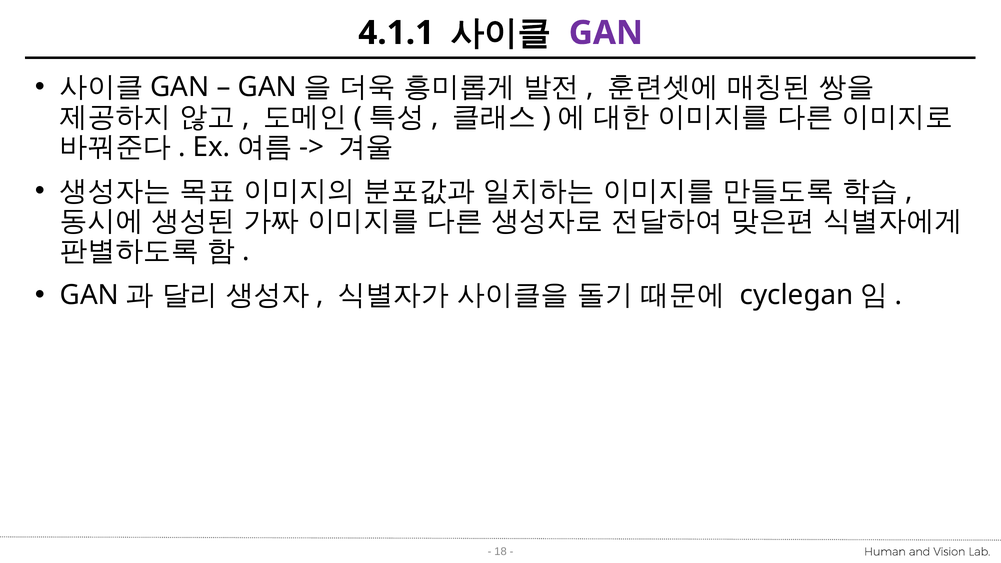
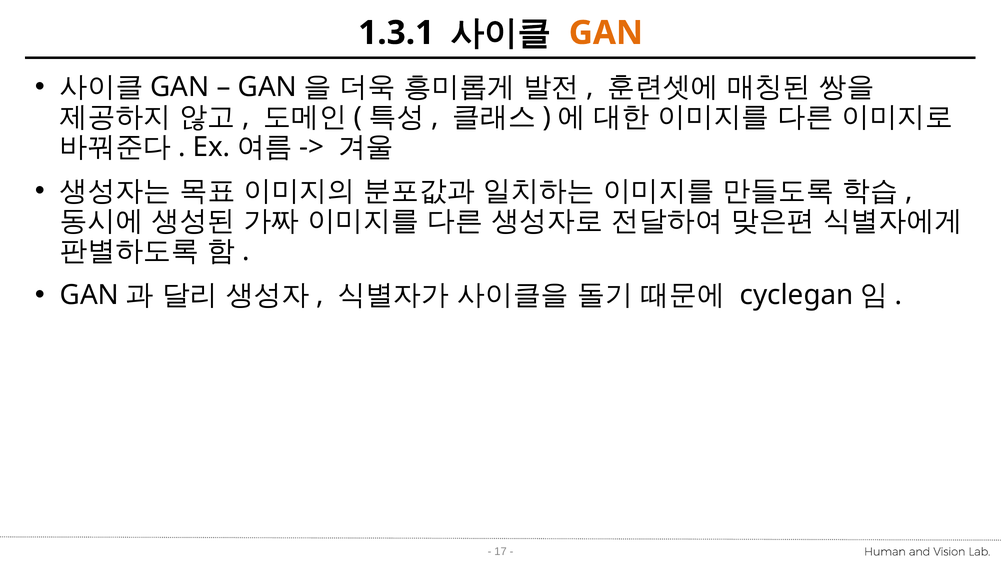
4.1.1: 4.1.1 -> 1.3.1
GAN colour: purple -> orange
18: 18 -> 17
